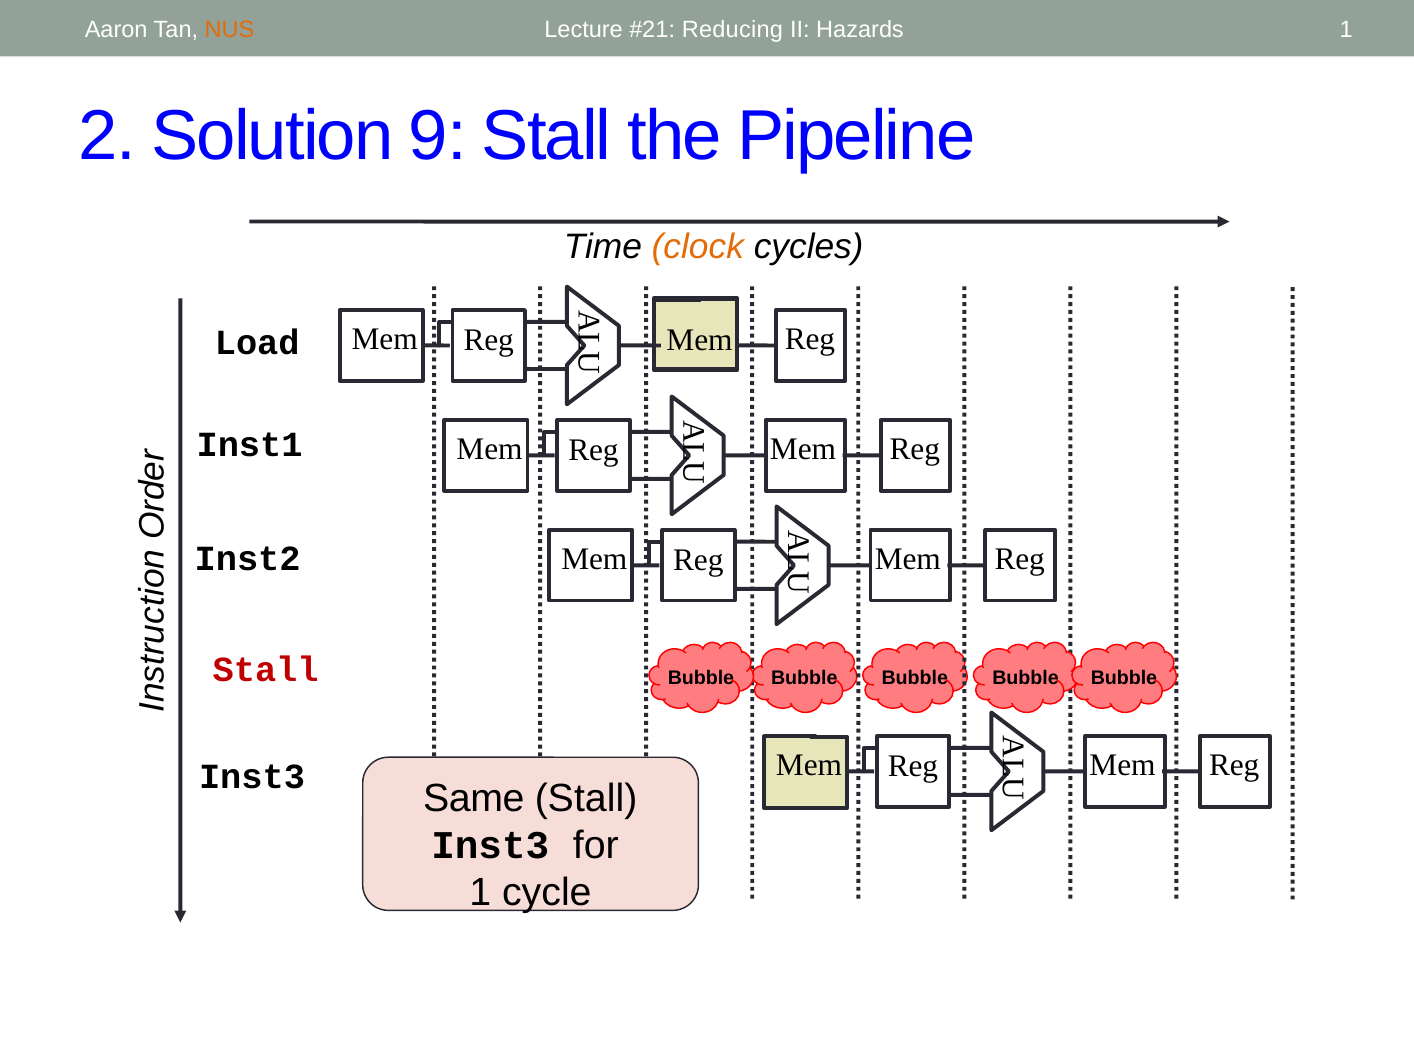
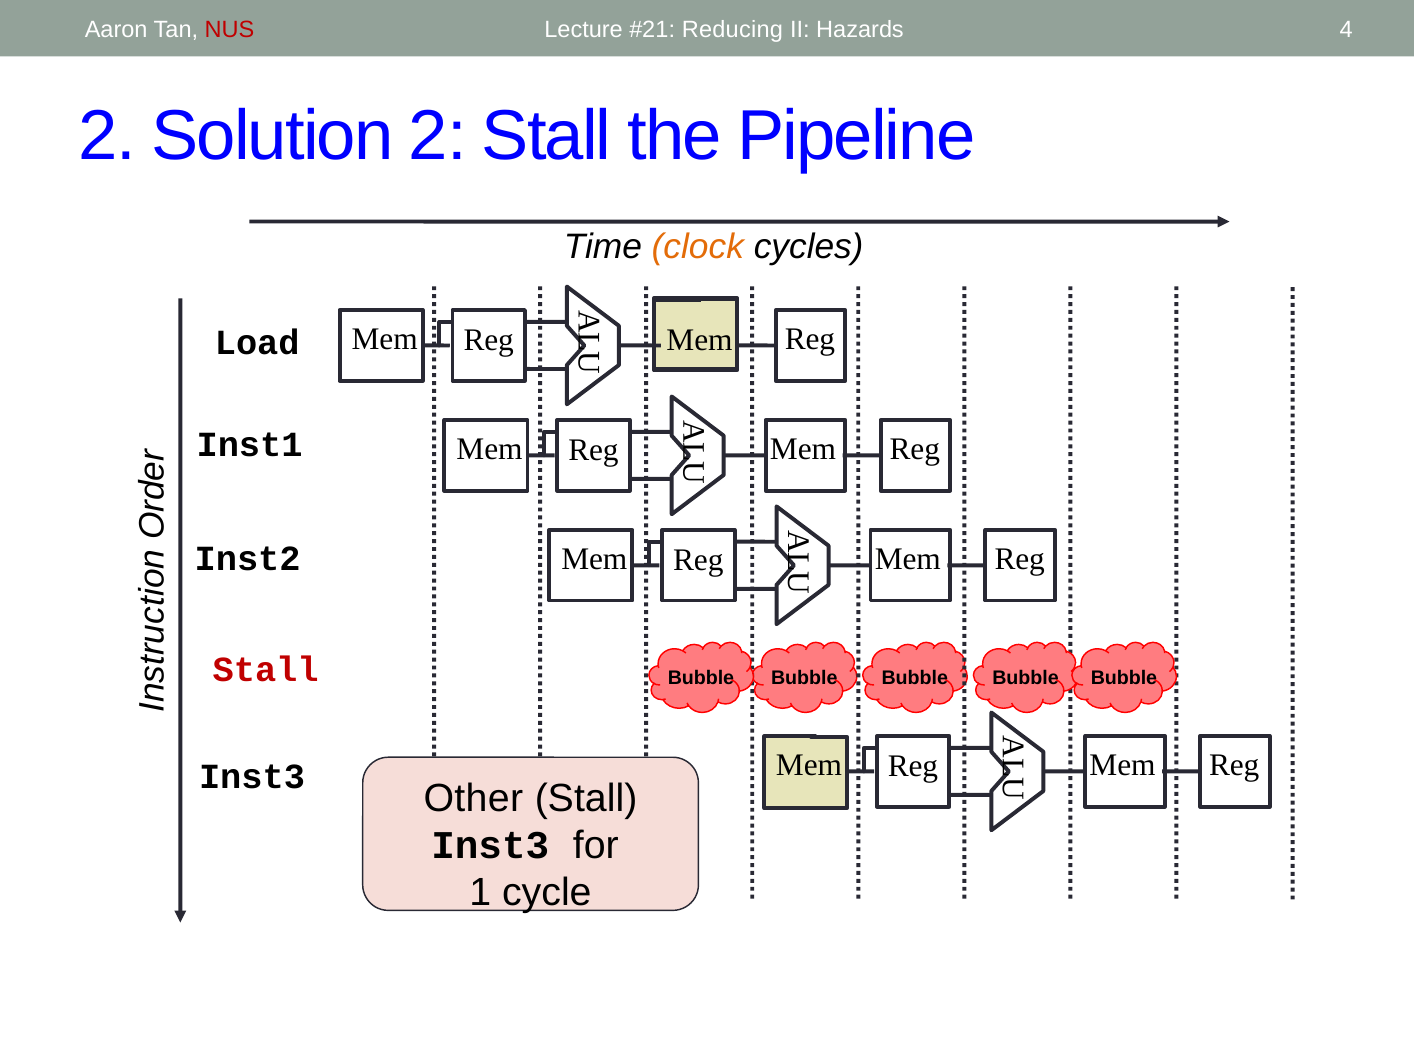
NUS colour: orange -> red
Hazards 1: 1 -> 4
Solution 9: 9 -> 2
Same: Same -> Other
